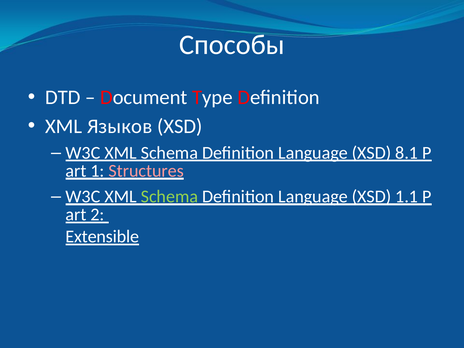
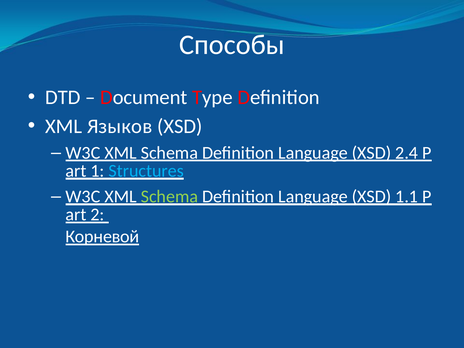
8.1: 8.1 -> 2.4
Structures colour: pink -> light blue
Extensible: Extensible -> Корневой
